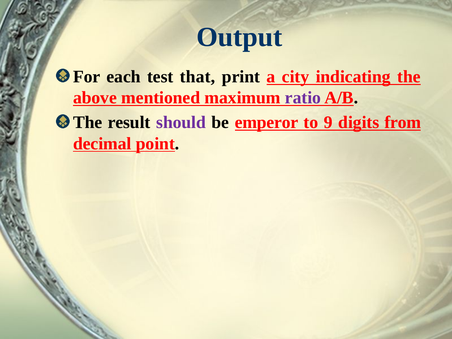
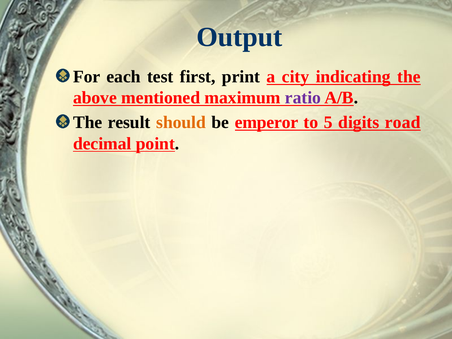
that: that -> first
should colour: purple -> orange
9: 9 -> 5
from: from -> road
